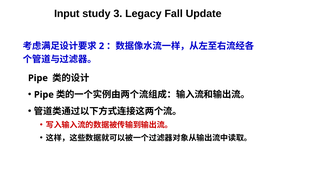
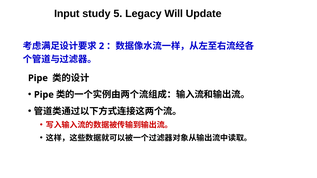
3: 3 -> 5
Fall: Fall -> Will
